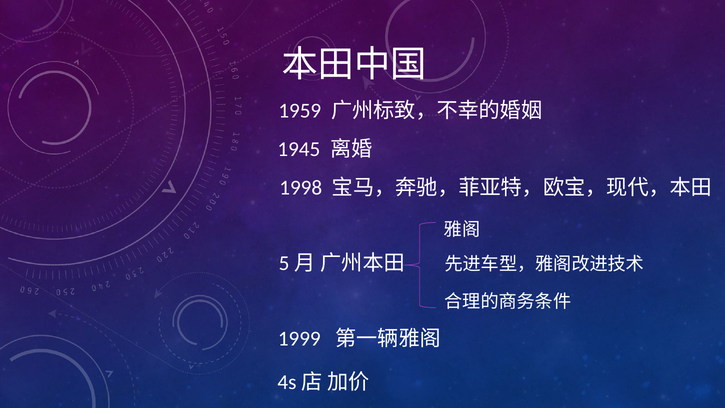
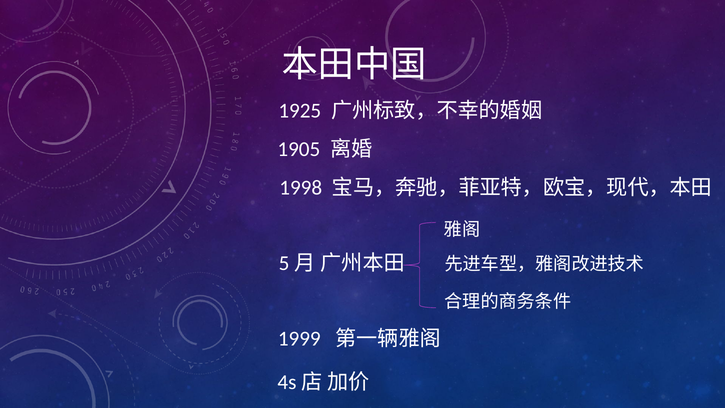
1959: 1959 -> 1925
1945: 1945 -> 1905
